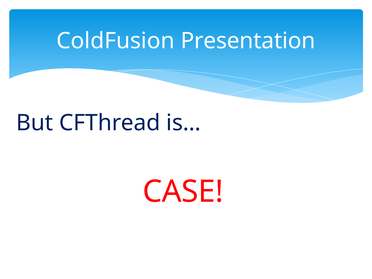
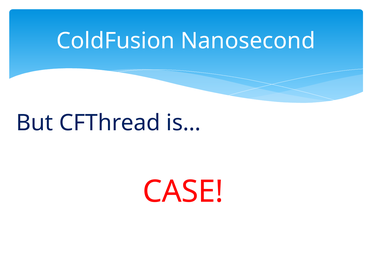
Presentation: Presentation -> Nanosecond
